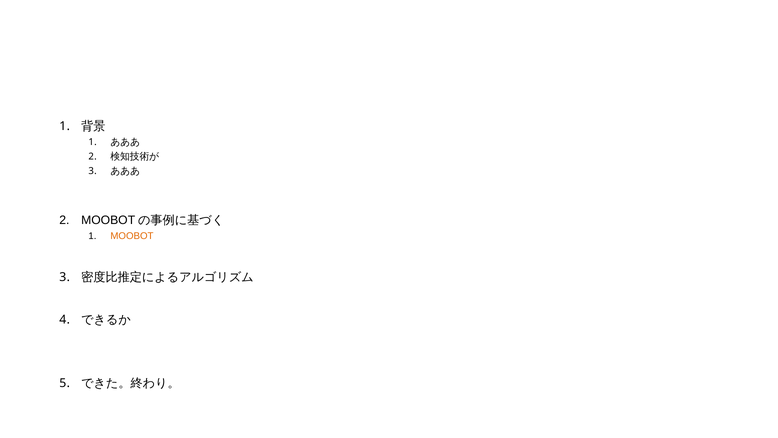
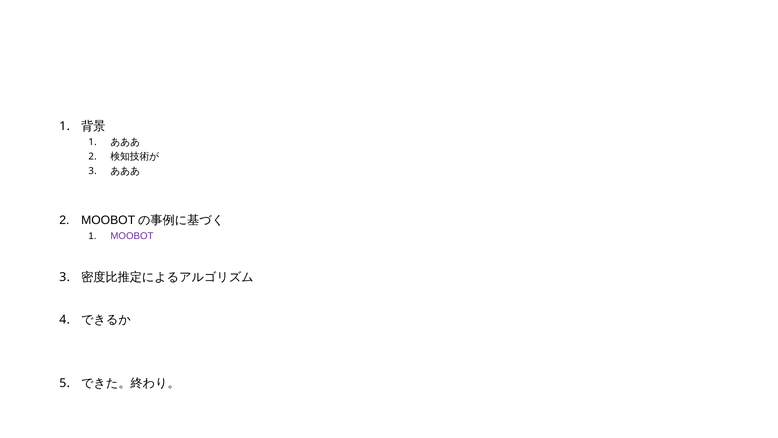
MOOBOT colour: orange -> purple
